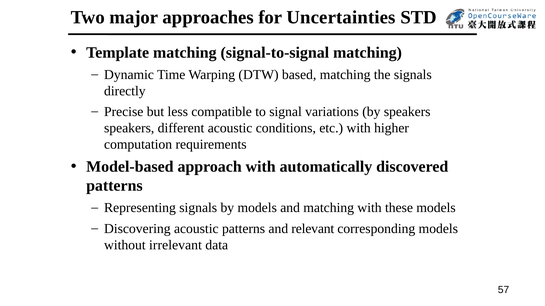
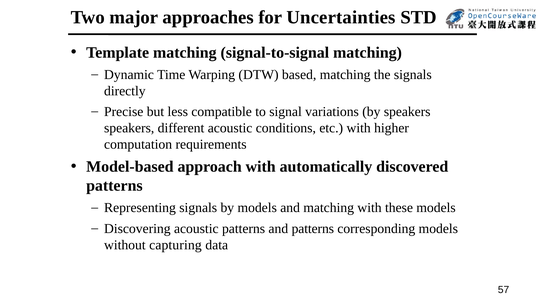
and relevant: relevant -> patterns
irrelevant: irrelevant -> capturing
